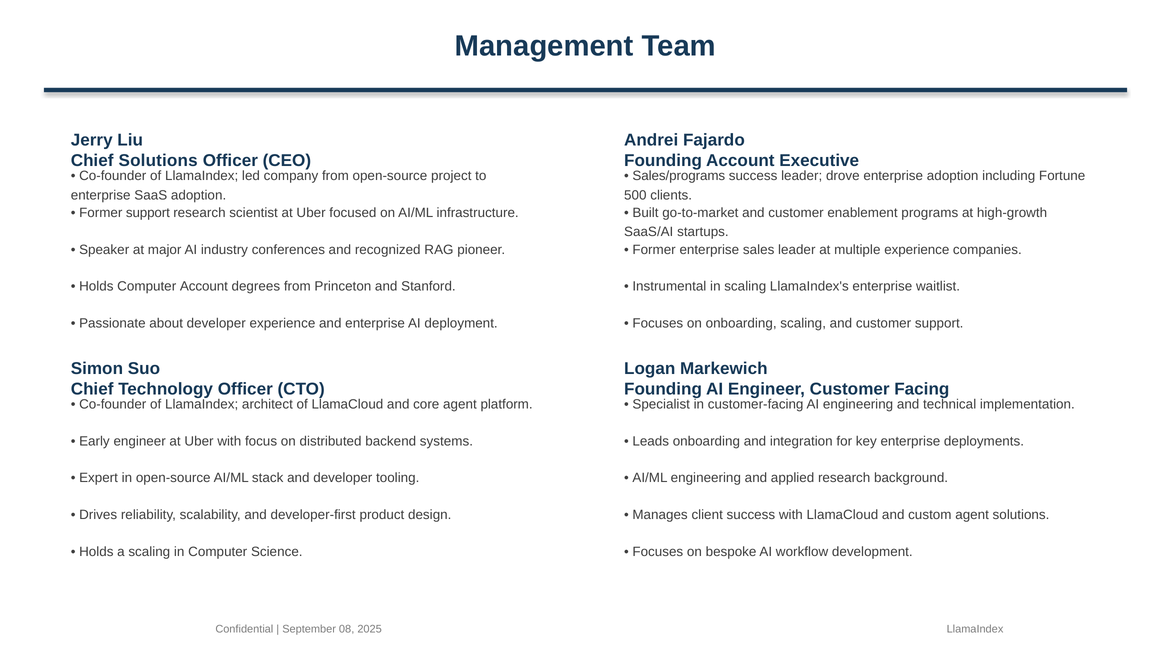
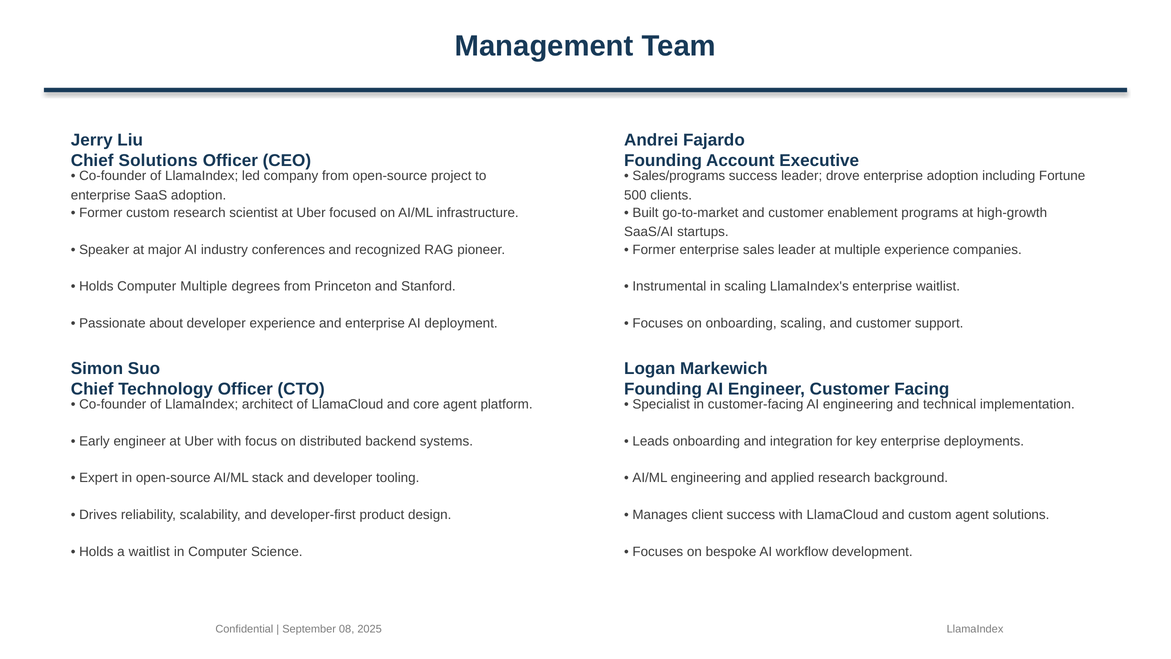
Former support: support -> custom
Computer Account: Account -> Multiple
a scaling: scaling -> waitlist
